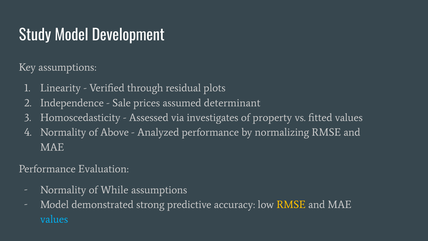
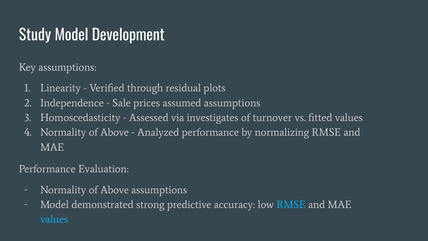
assumed determinant: determinant -> assumptions
property: property -> turnover
While at (114, 190): While -> Above
RMSE at (291, 204) colour: yellow -> light blue
